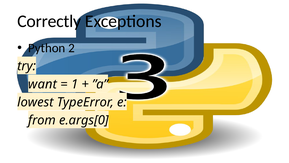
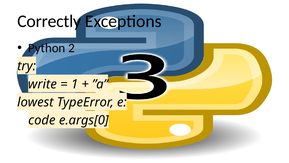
want: want -> write
from: from -> code
